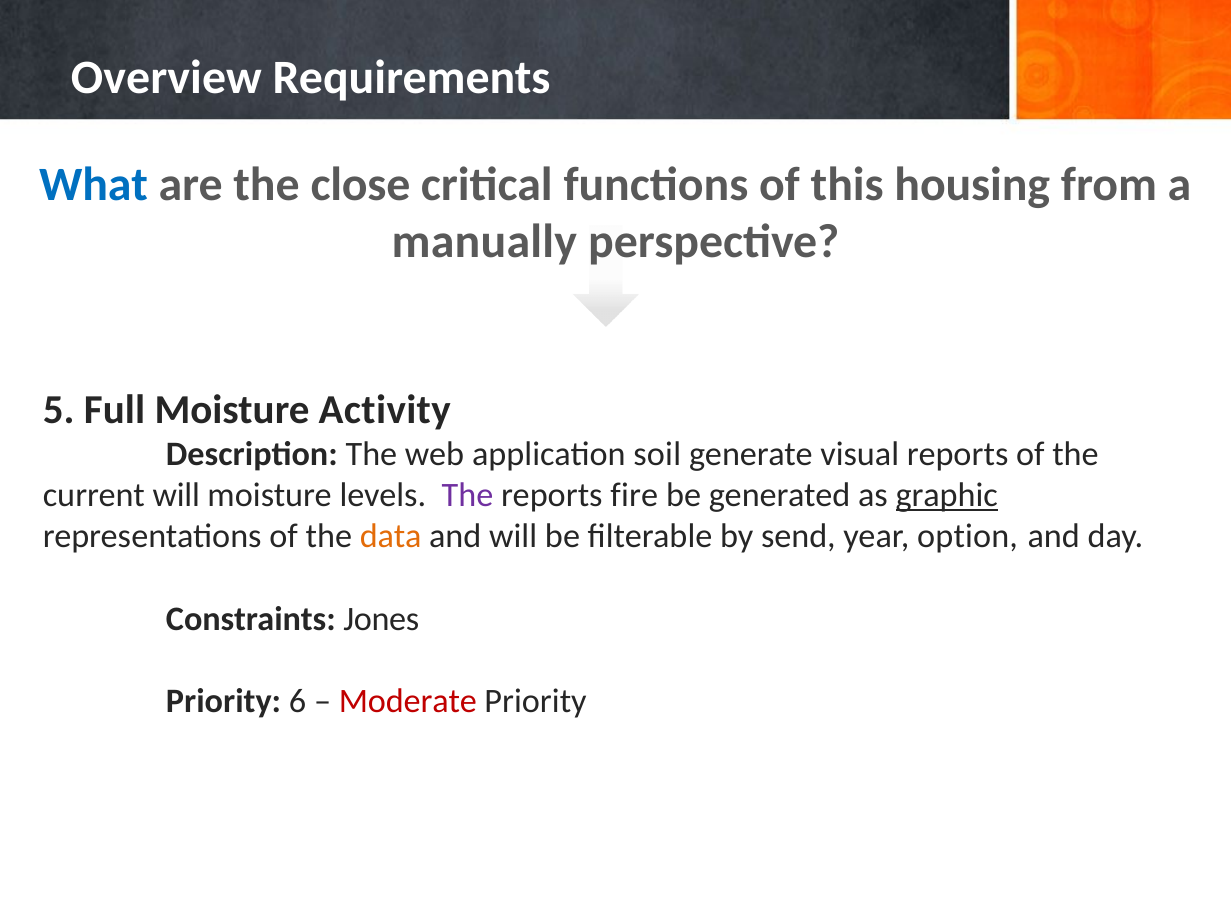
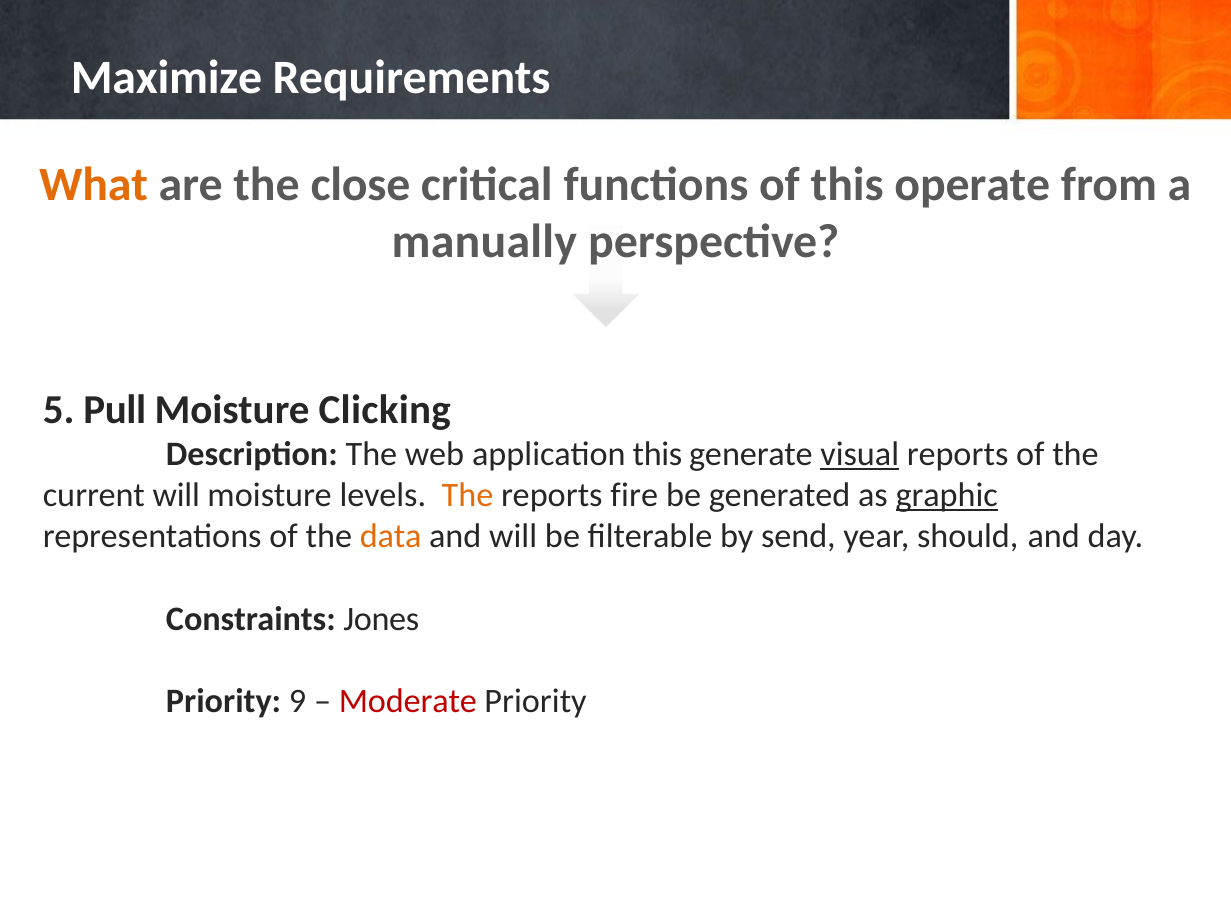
Overview: Overview -> Maximize
What colour: blue -> orange
housing: housing -> operate
Full: Full -> Pull
Activity: Activity -> Clicking
application soil: soil -> this
visual underline: none -> present
The at (468, 496) colour: purple -> orange
option: option -> should
6: 6 -> 9
